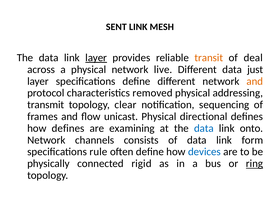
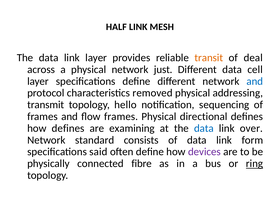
SENT: SENT -> HALF
layer at (96, 58) underline: present -> none
live: live -> just
just: just -> cell
and at (255, 81) colour: orange -> blue
clear: clear -> hello
flow unicast: unicast -> frames
onto: onto -> over
channels: channels -> standard
rule: rule -> said
devices colour: blue -> purple
rigid: rigid -> fibre
